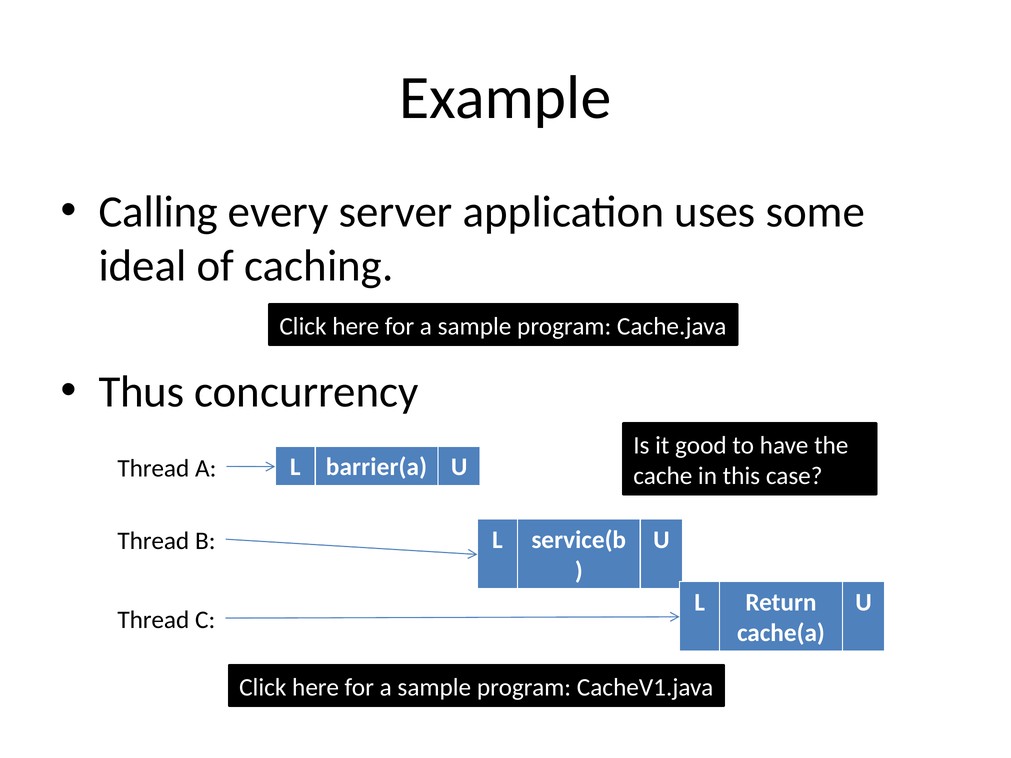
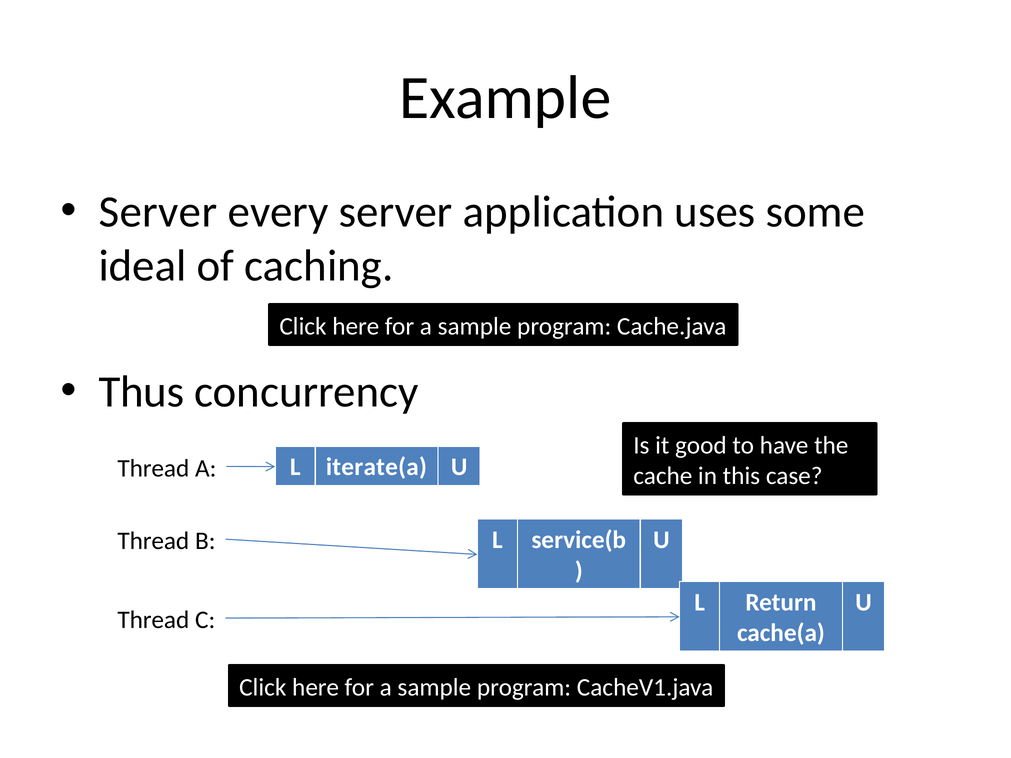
Calling at (158, 212): Calling -> Server
barrier(a: barrier(a -> iterate(a
